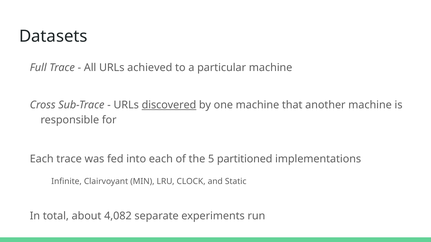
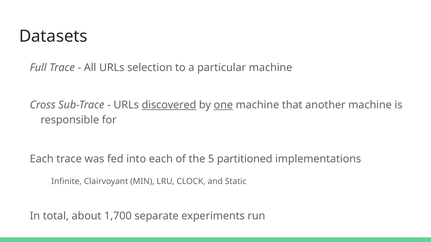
achieved: achieved -> selection
one underline: none -> present
4,082: 4,082 -> 1,700
